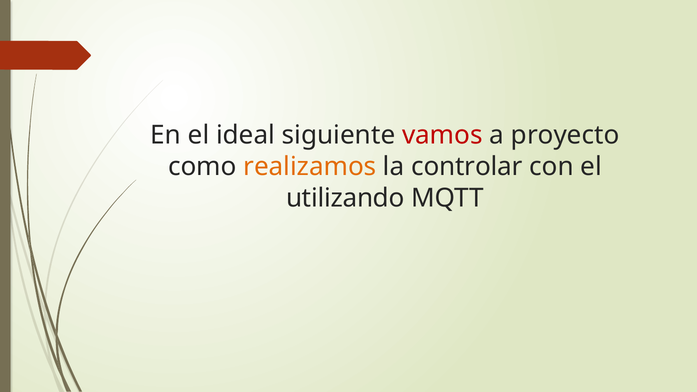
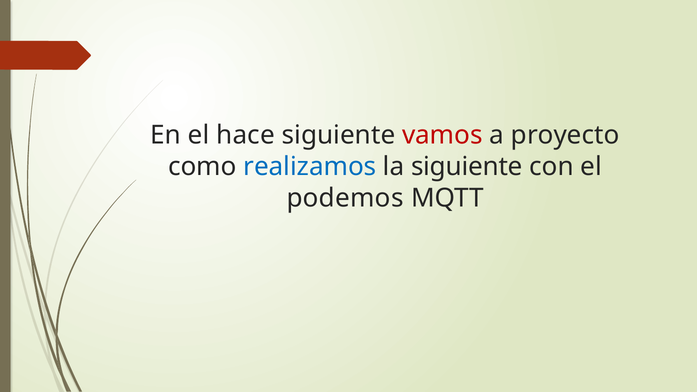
ideal: ideal -> hace
realizamos colour: orange -> blue
la controlar: controlar -> siguiente
utilizando: utilizando -> podemos
